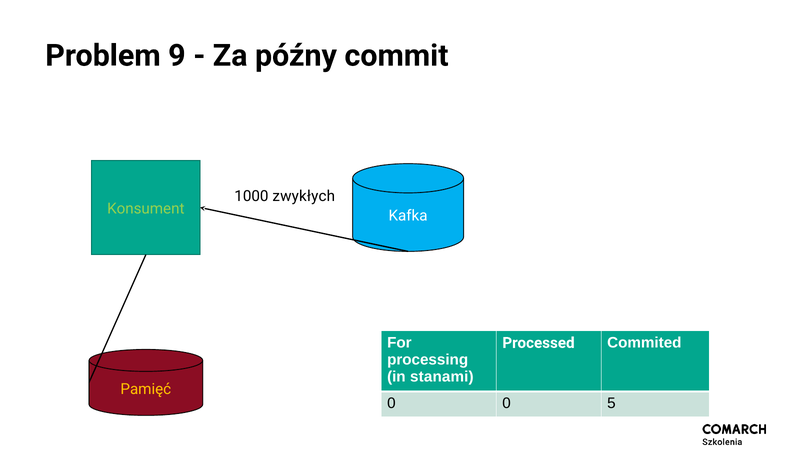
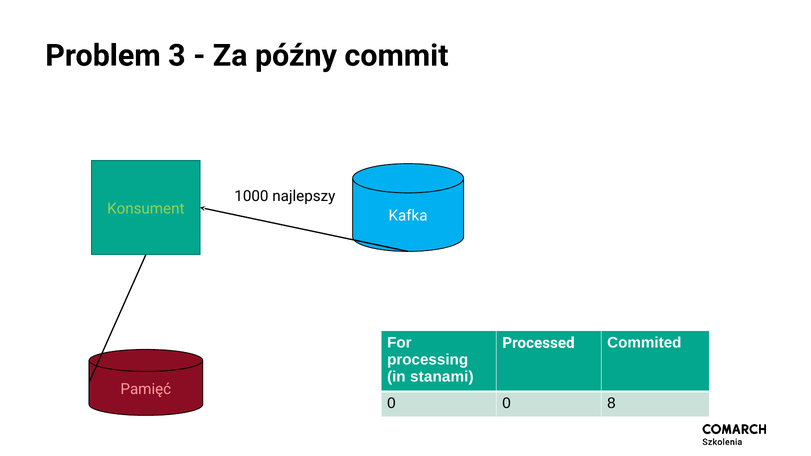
9: 9 -> 3
zwykłych: zwykłych -> najlepszy
Pamięć colour: yellow -> pink
5: 5 -> 8
